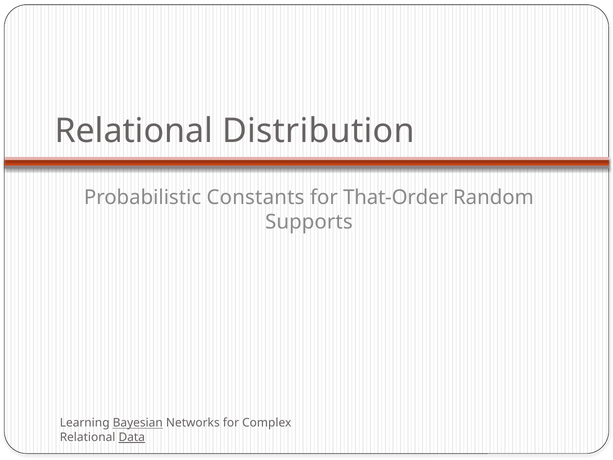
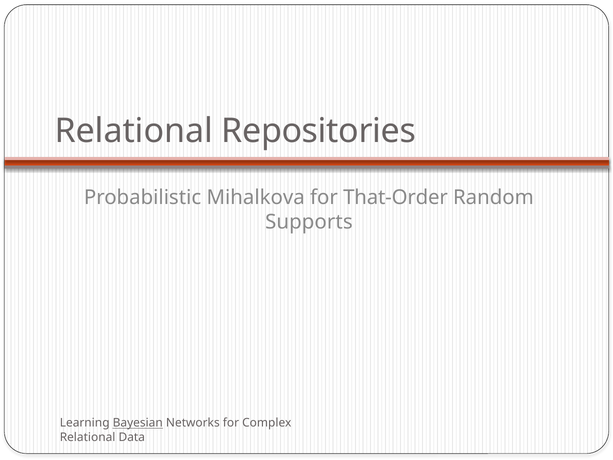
Distribution: Distribution -> Repositories
Constants: Constants -> Mihalkova
Data underline: present -> none
